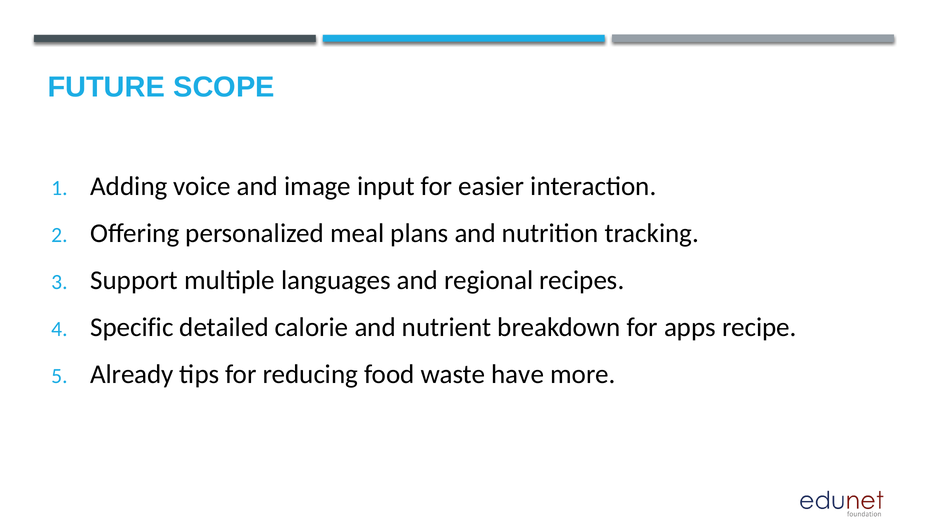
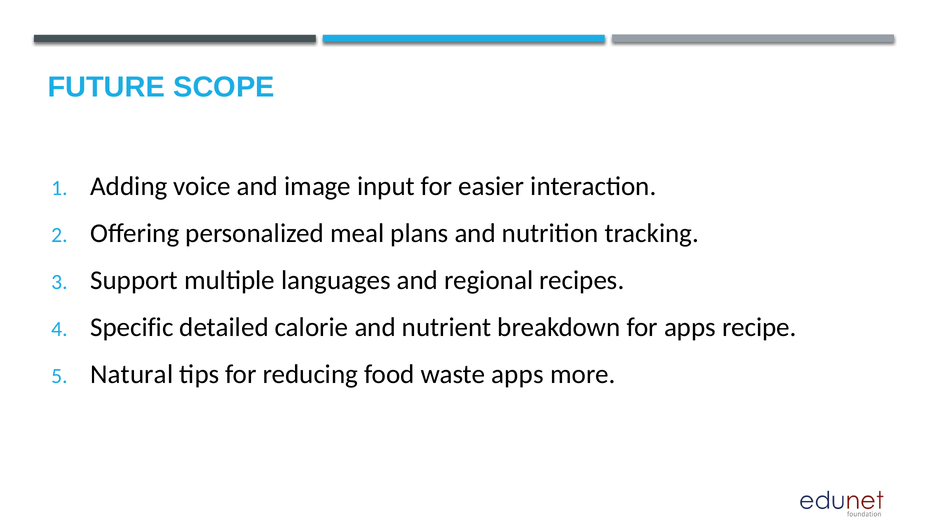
Already: Already -> Natural
waste have: have -> apps
